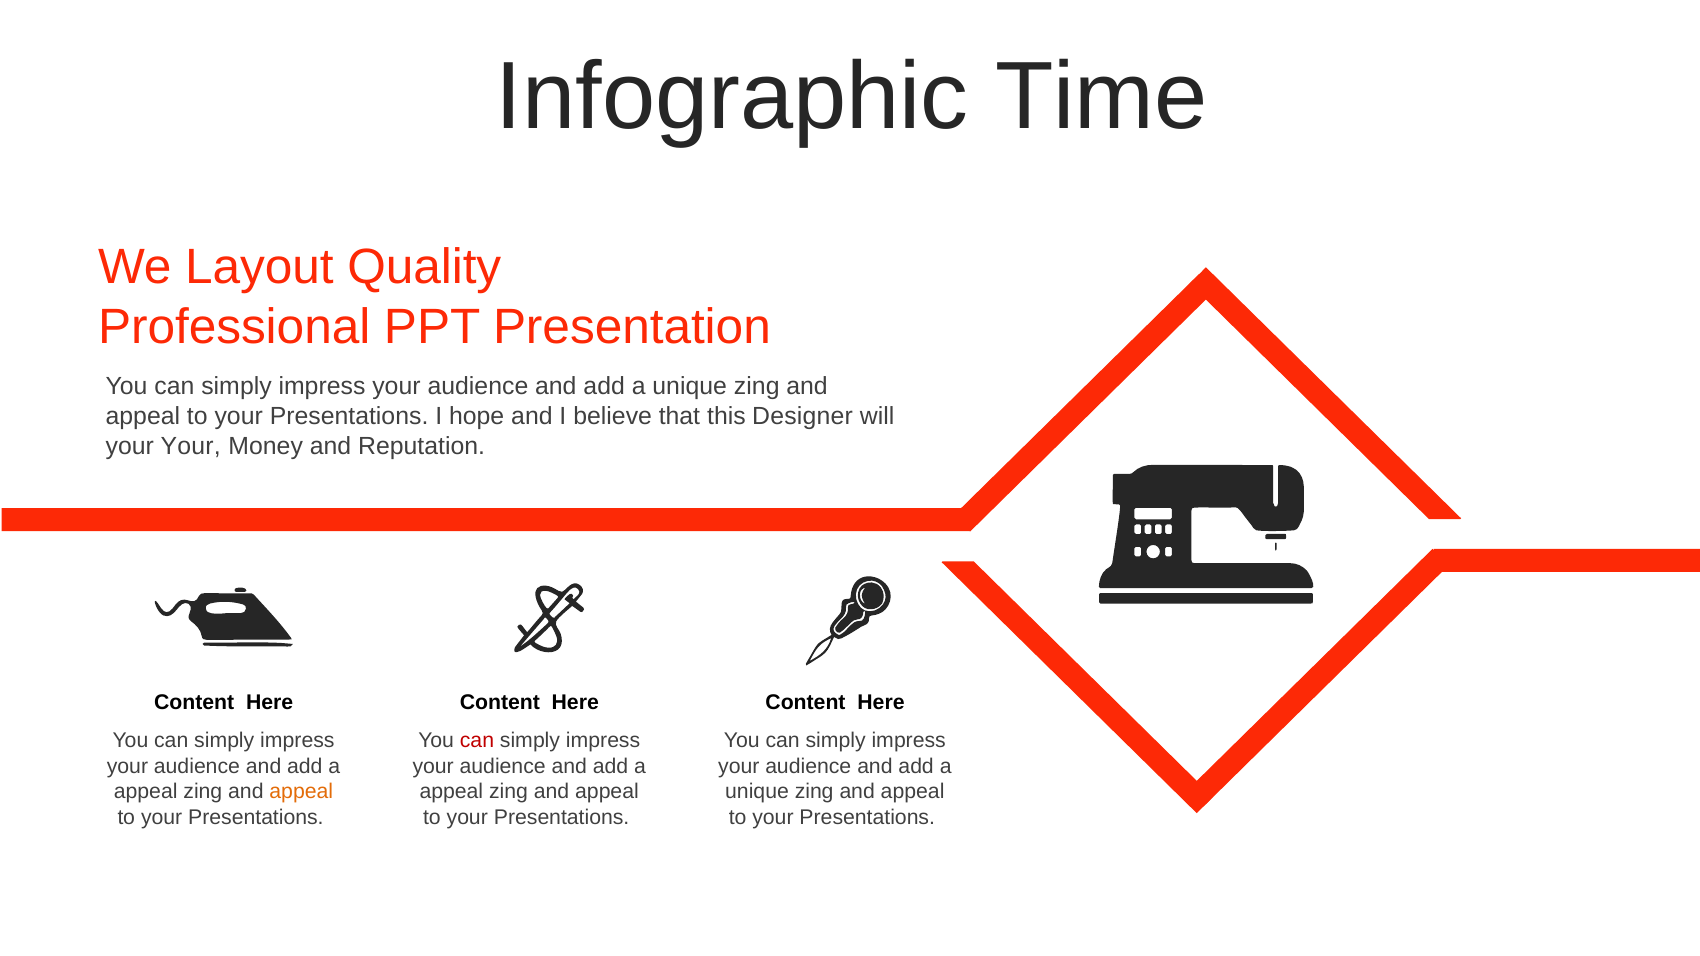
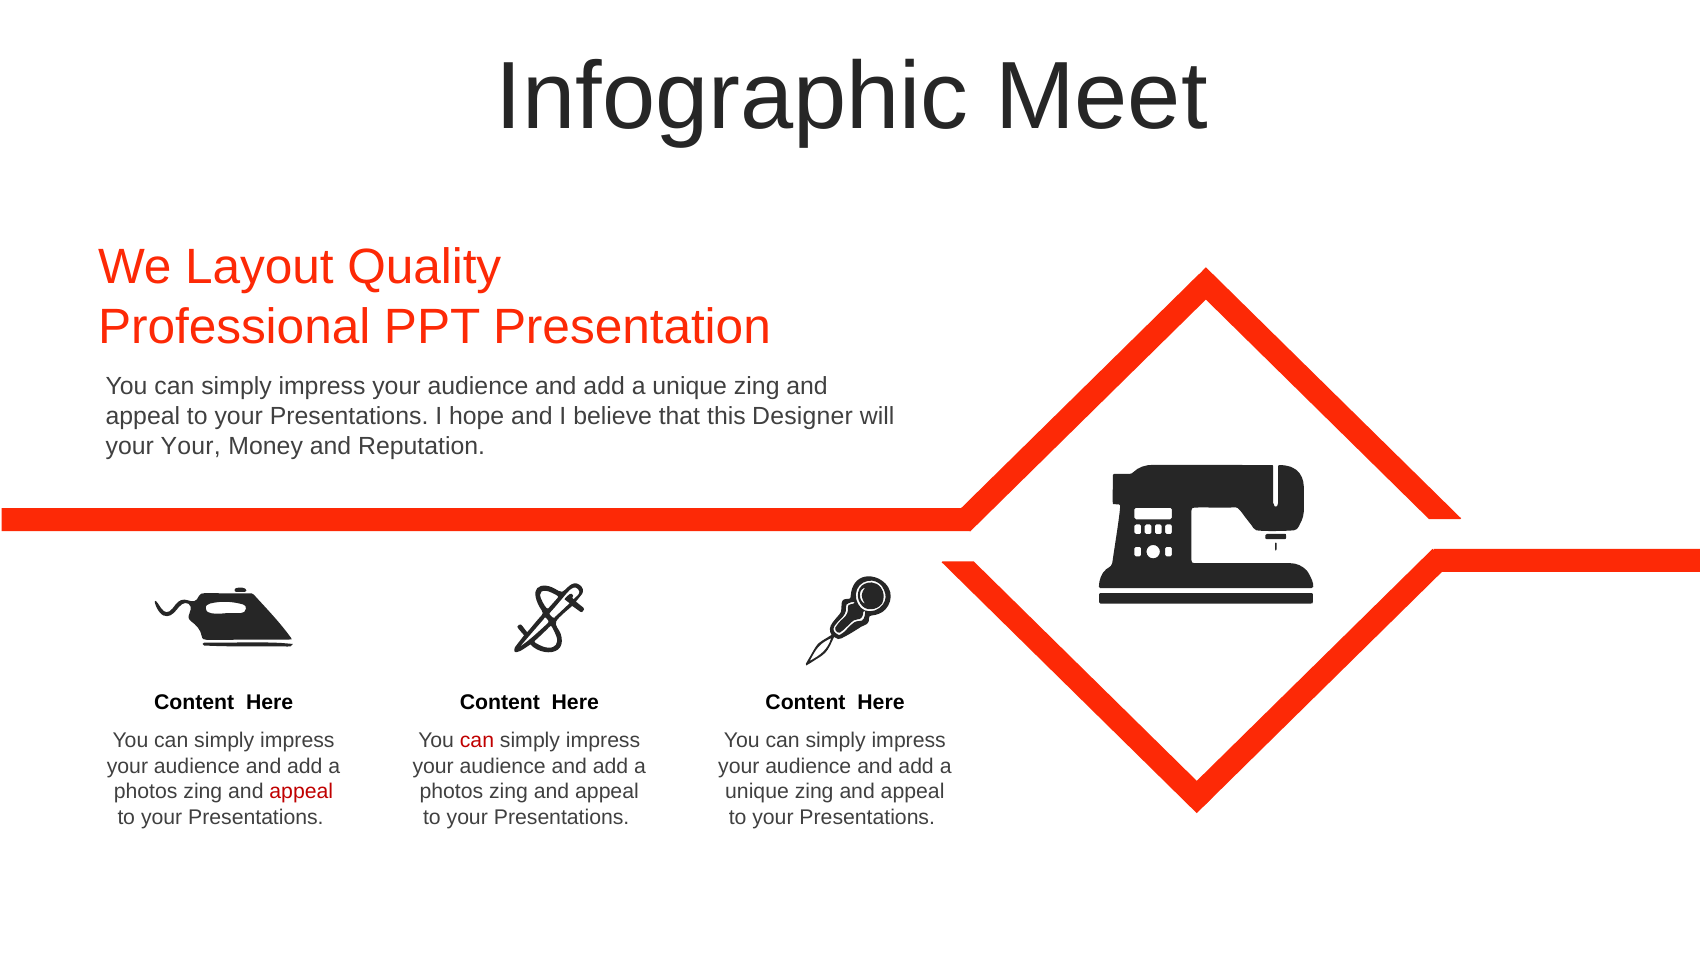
Time: Time -> Meet
appeal at (146, 792): appeal -> photos
appeal at (301, 792) colour: orange -> red
appeal at (451, 792): appeal -> photos
